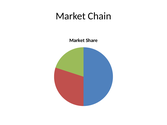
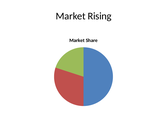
Chain: Chain -> Rising
